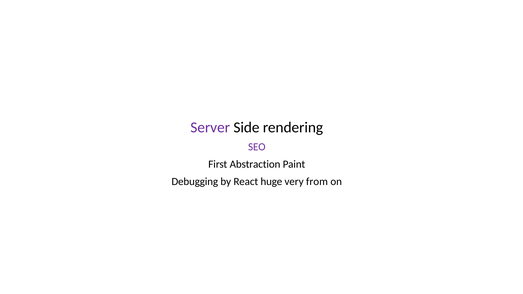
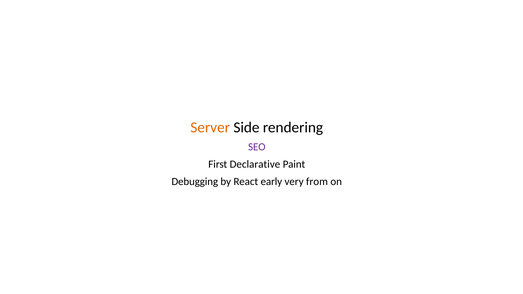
Server colour: purple -> orange
Abstraction: Abstraction -> Declarative
huge: huge -> early
